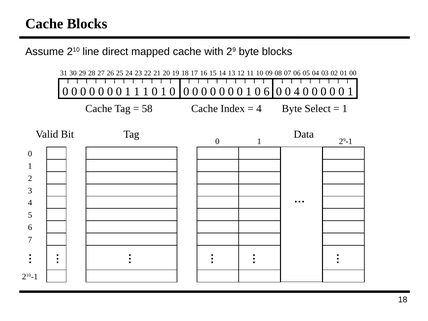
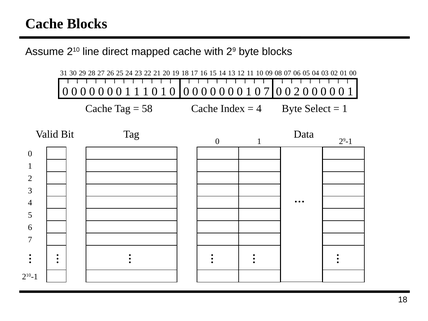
0 6: 6 -> 7
0 4: 4 -> 2
